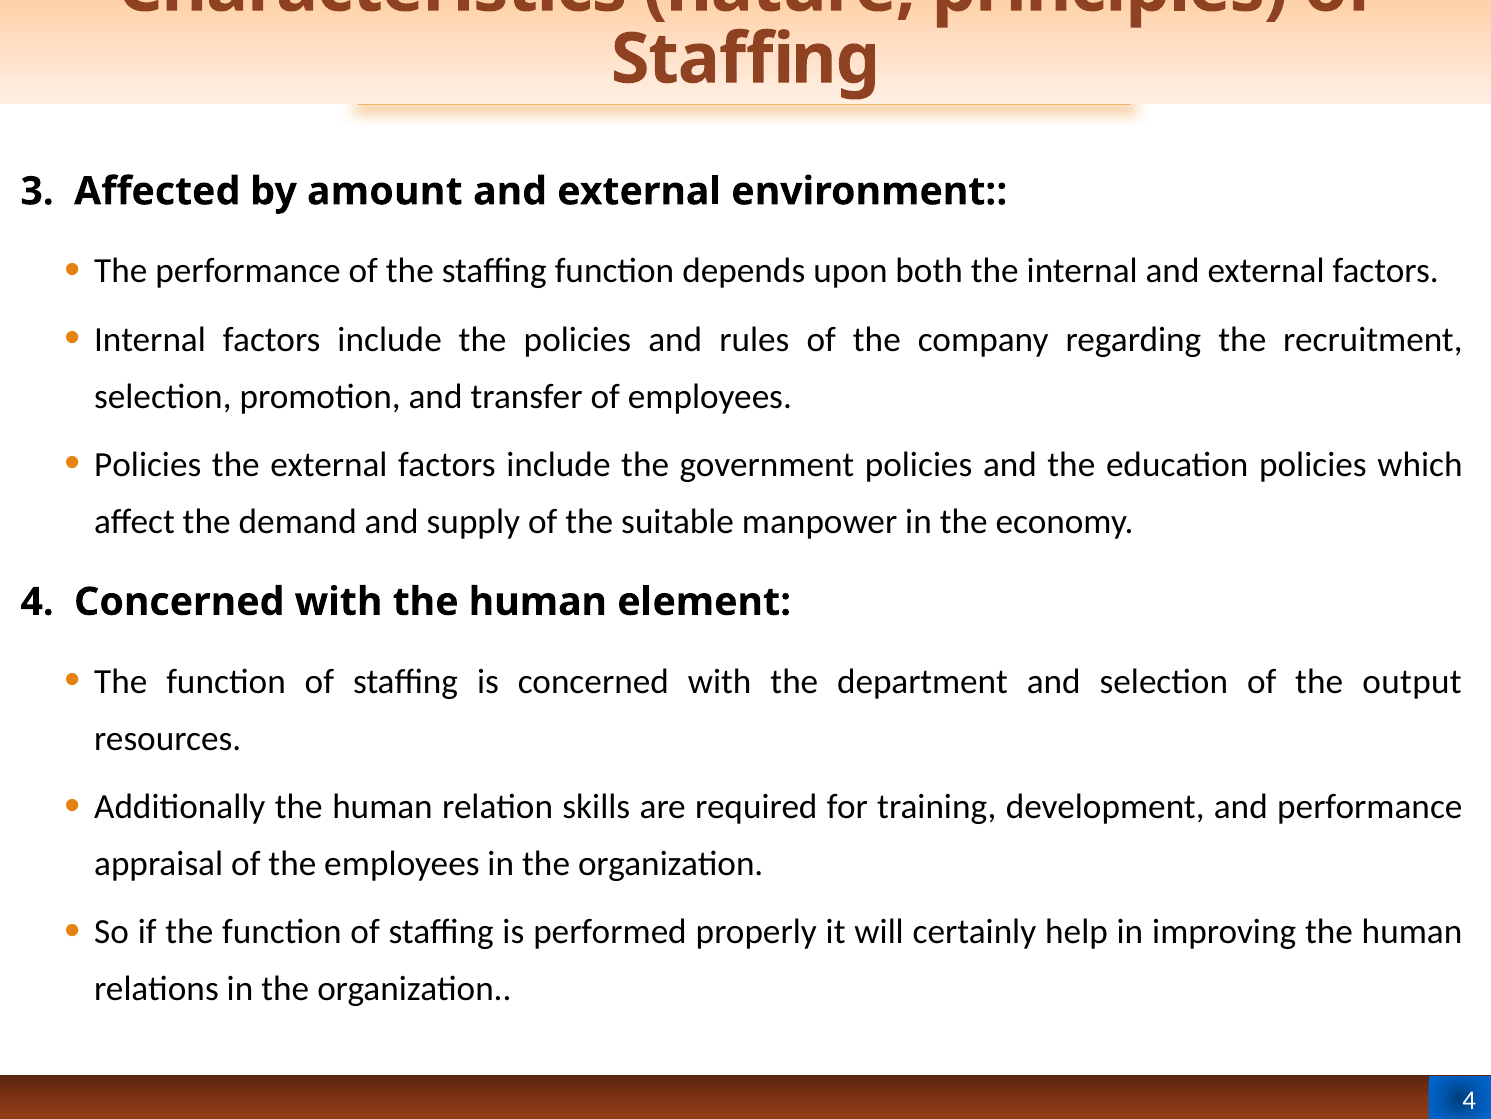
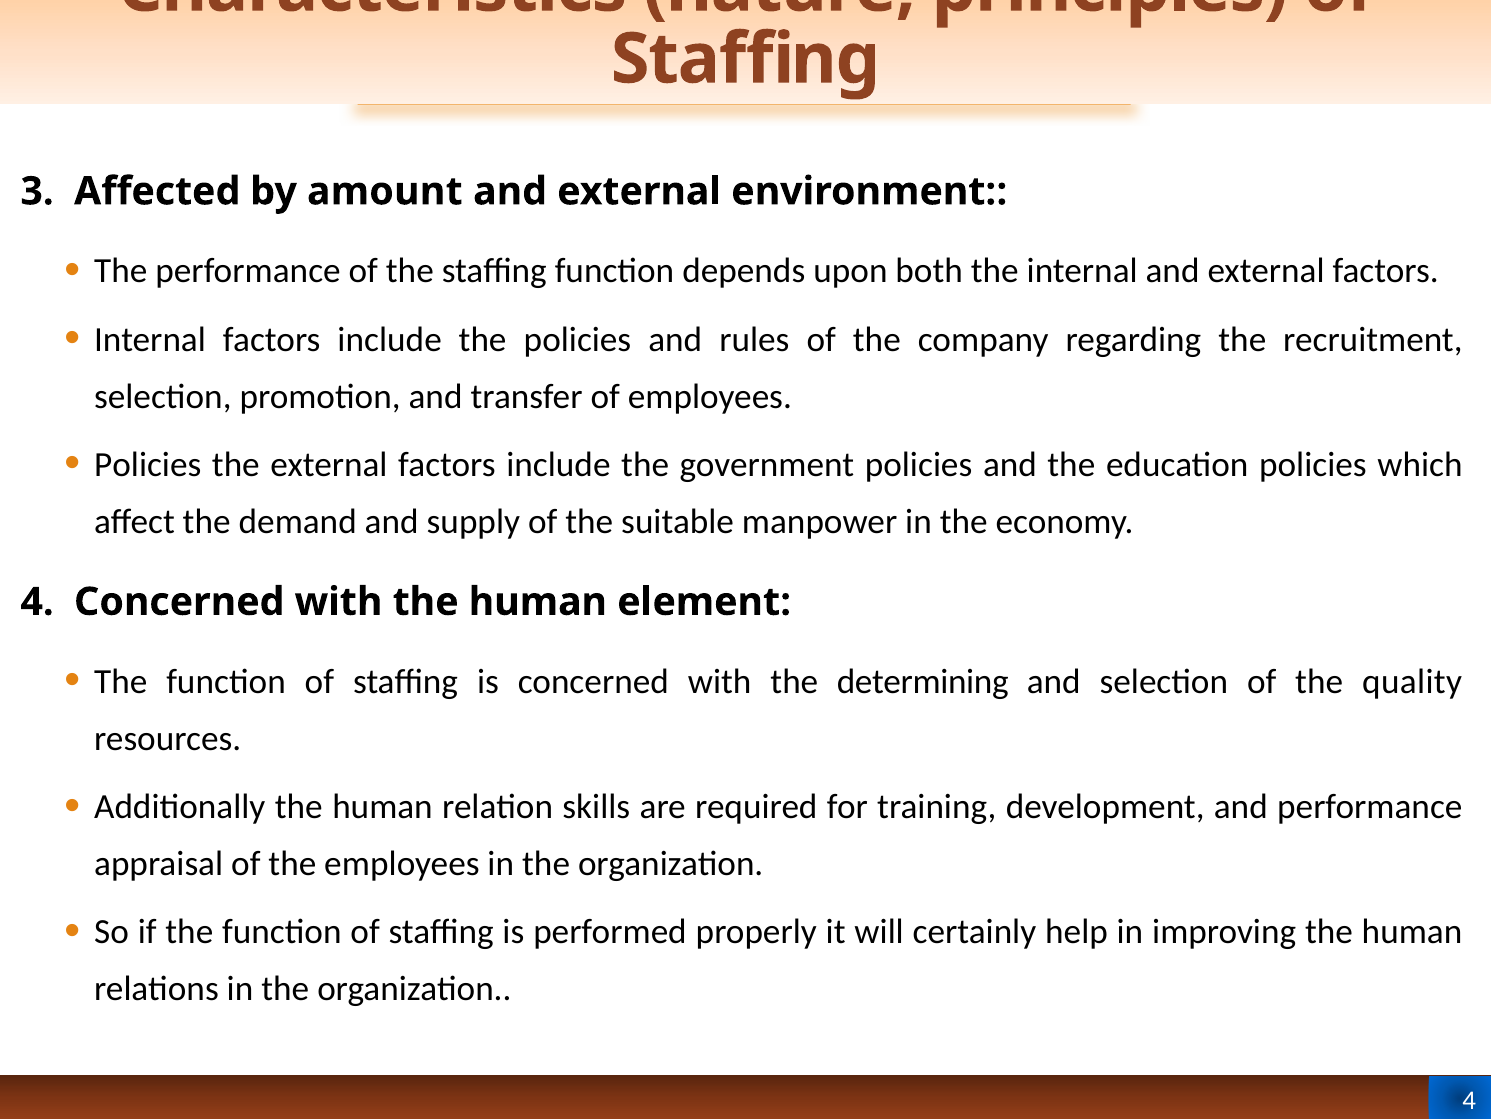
department: department -> determining
output: output -> quality
